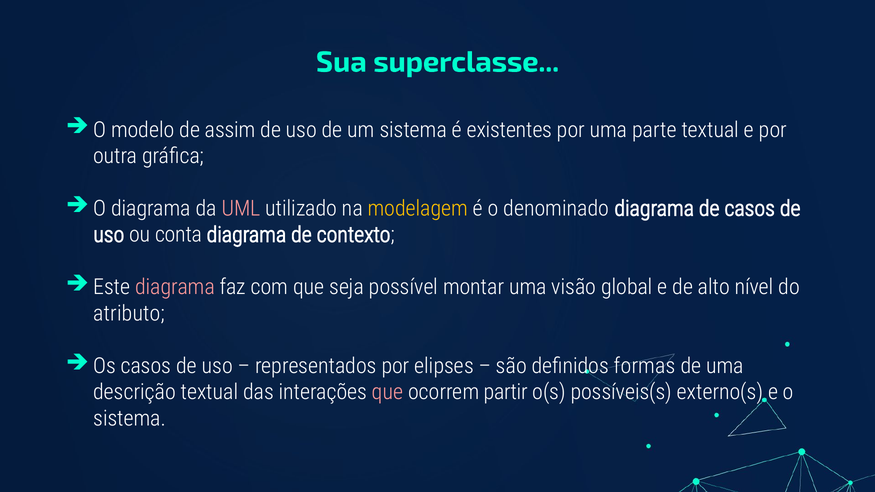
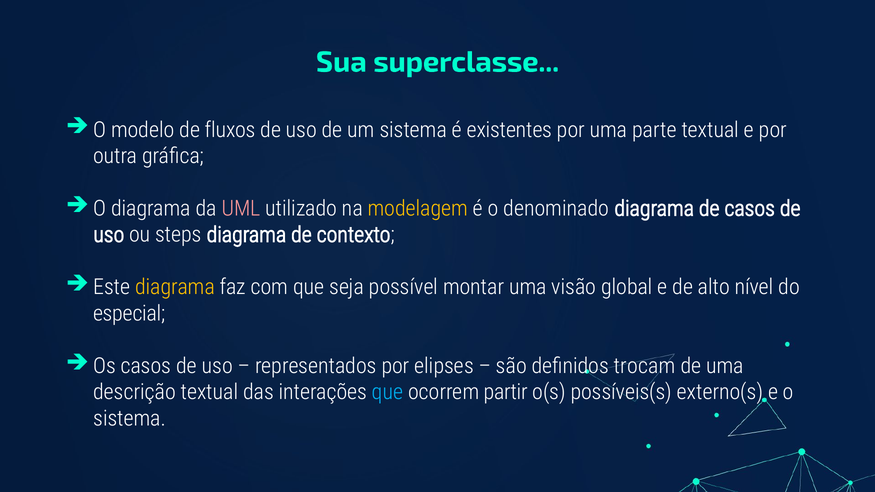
assim: assim -> fluxos
conta: conta -> steps
diagrama at (175, 287) colour: pink -> yellow
atributo: atributo -> especial
formas: formas -> trocam
que at (388, 392) colour: pink -> light blue
